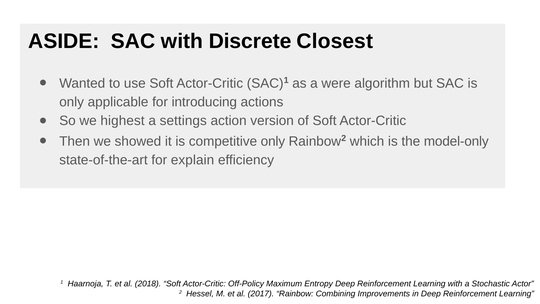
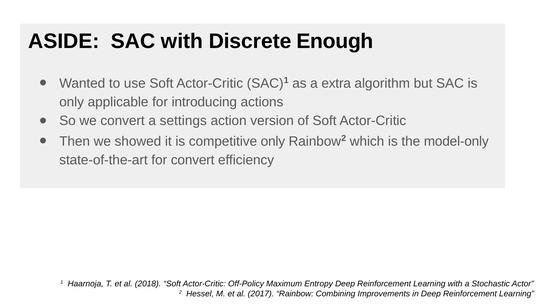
Closest: Closest -> Enough
were: were -> extra
we highest: highest -> convert
for explain: explain -> convert
